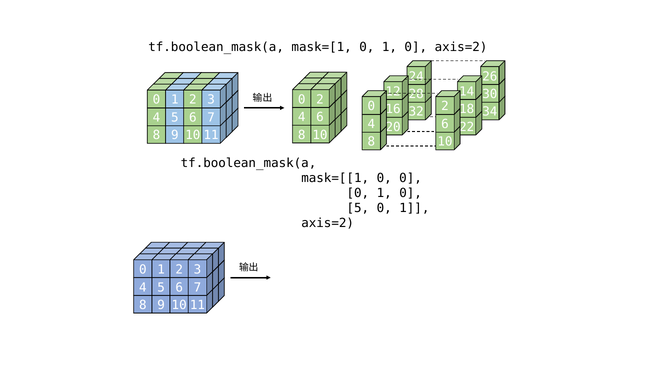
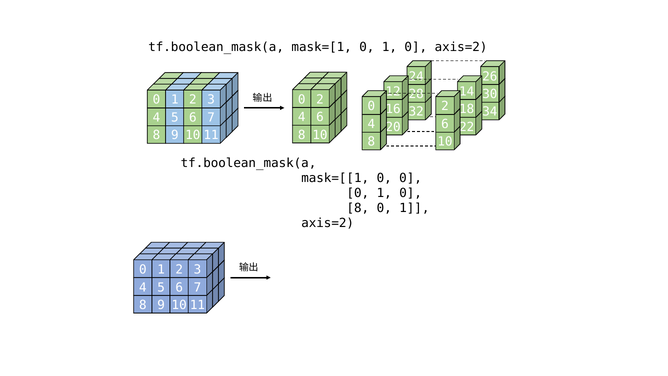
5 at (358, 208): 5 -> 8
